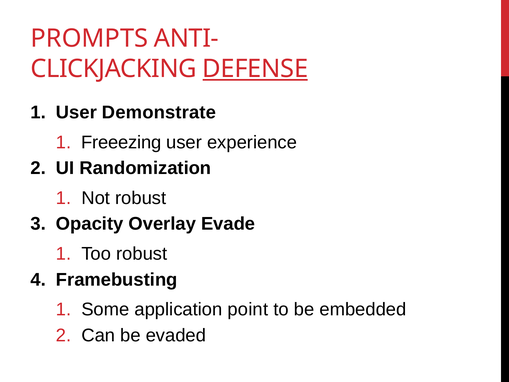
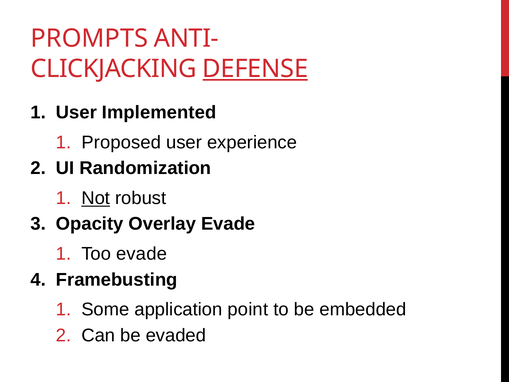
Demonstrate: Demonstrate -> Implemented
Freeezing: Freeezing -> Proposed
Not underline: none -> present
Too robust: robust -> evade
